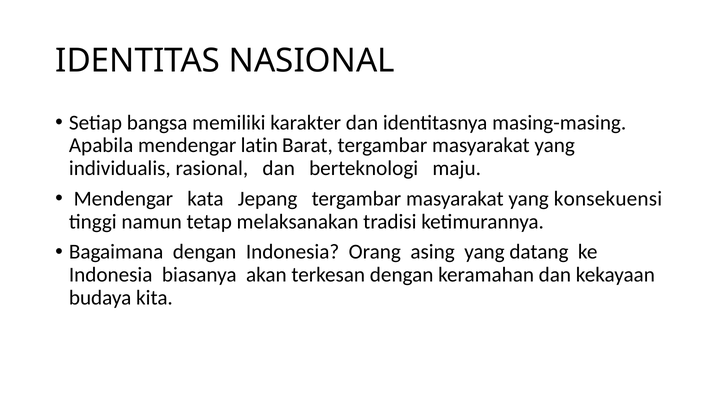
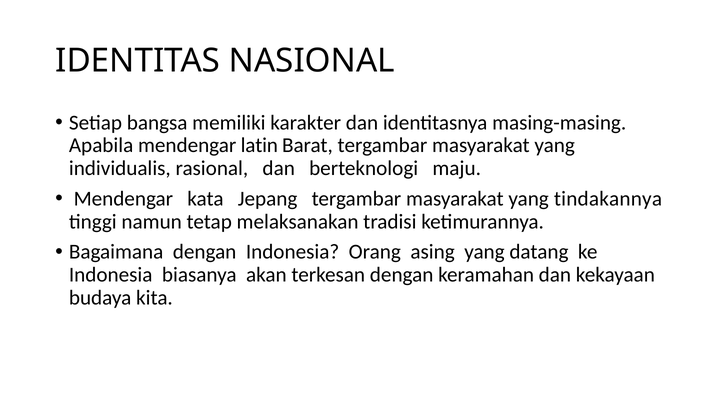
konsekuensi: konsekuensi -> tindakannya
